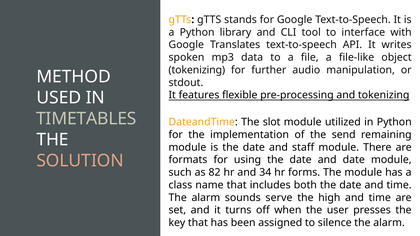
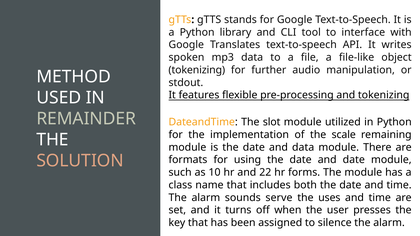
TIMETABLES: TIMETABLES -> REMAINDER
send: send -> scale
and staff: staff -> data
82: 82 -> 10
34: 34 -> 22
high: high -> uses
